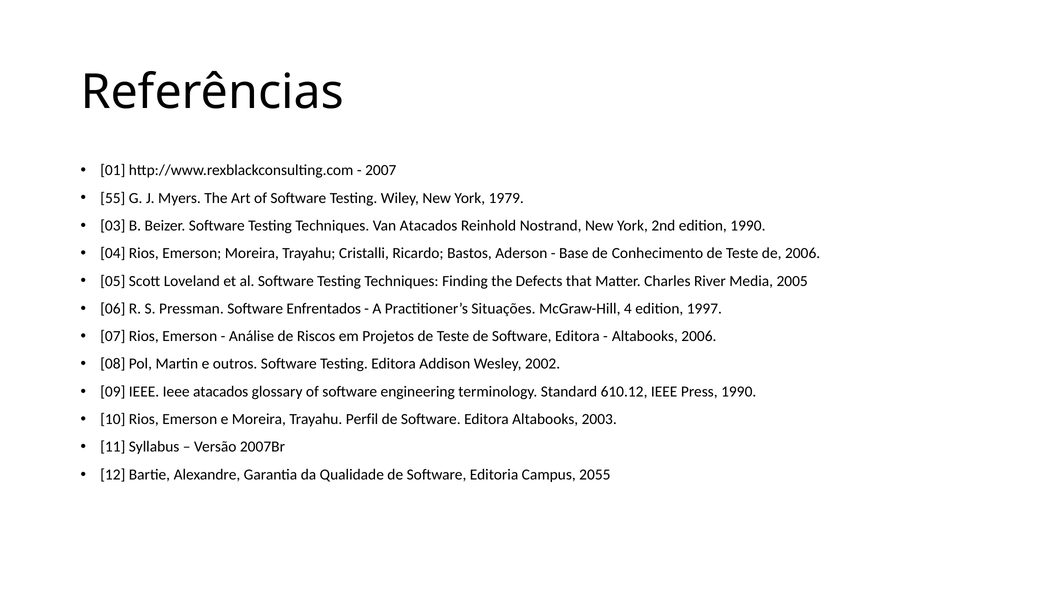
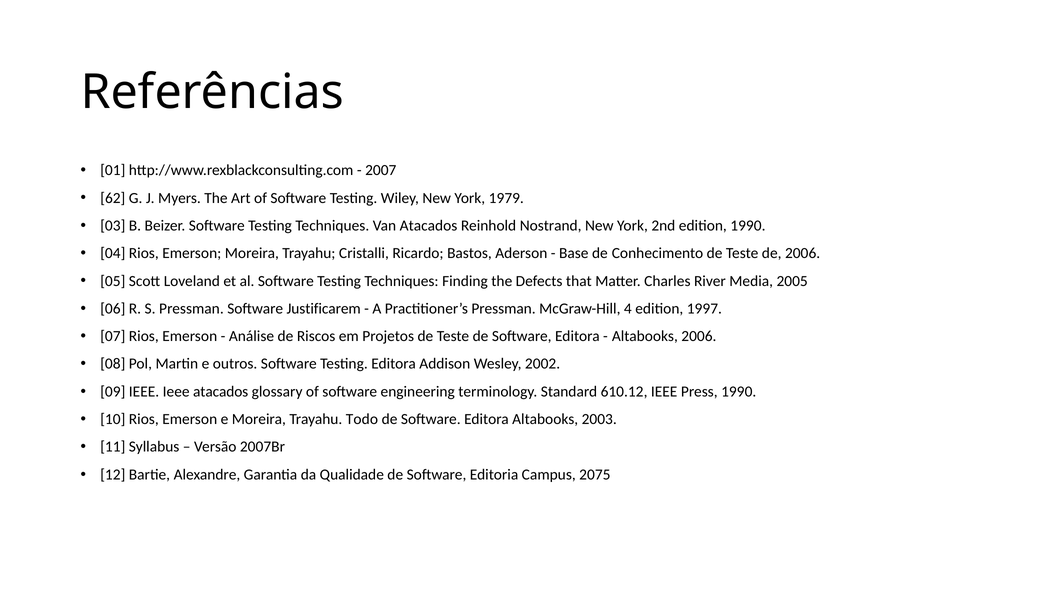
55: 55 -> 62
Enfrentados: Enfrentados -> Justificarem
Practitioner’s Situações: Situações -> Pressman
Perfil: Perfil -> Todo
2055: 2055 -> 2075
